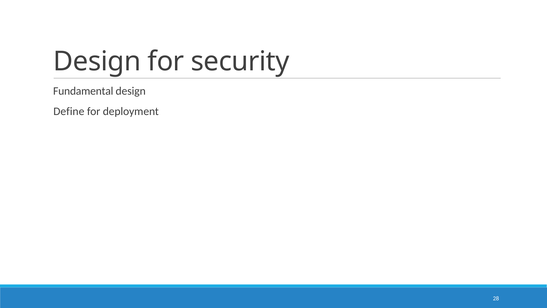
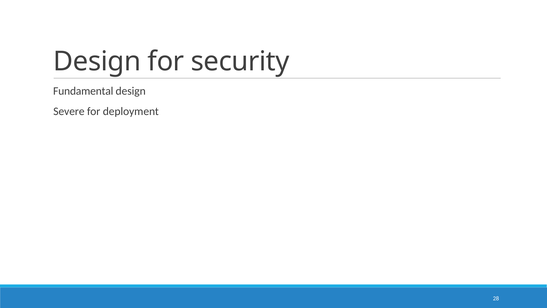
Define: Define -> Severe
